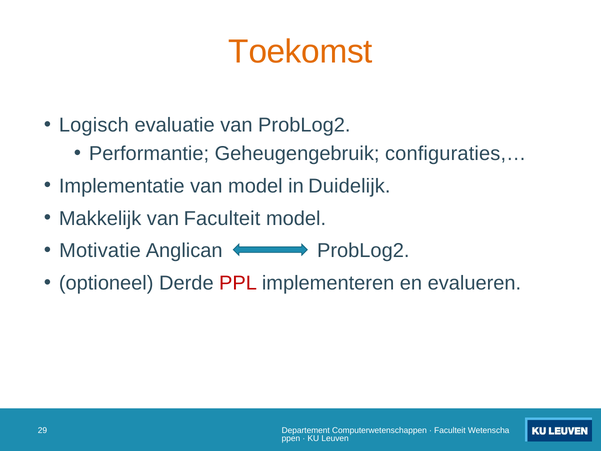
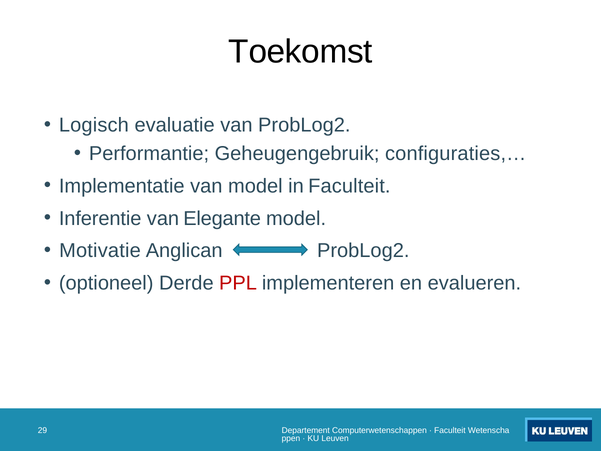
Toekomst colour: orange -> black
in Duidelijk: Duidelijk -> Faculteit
Makkelijk: Makkelijk -> Inferentie
van Faculteit: Faculteit -> Elegante
